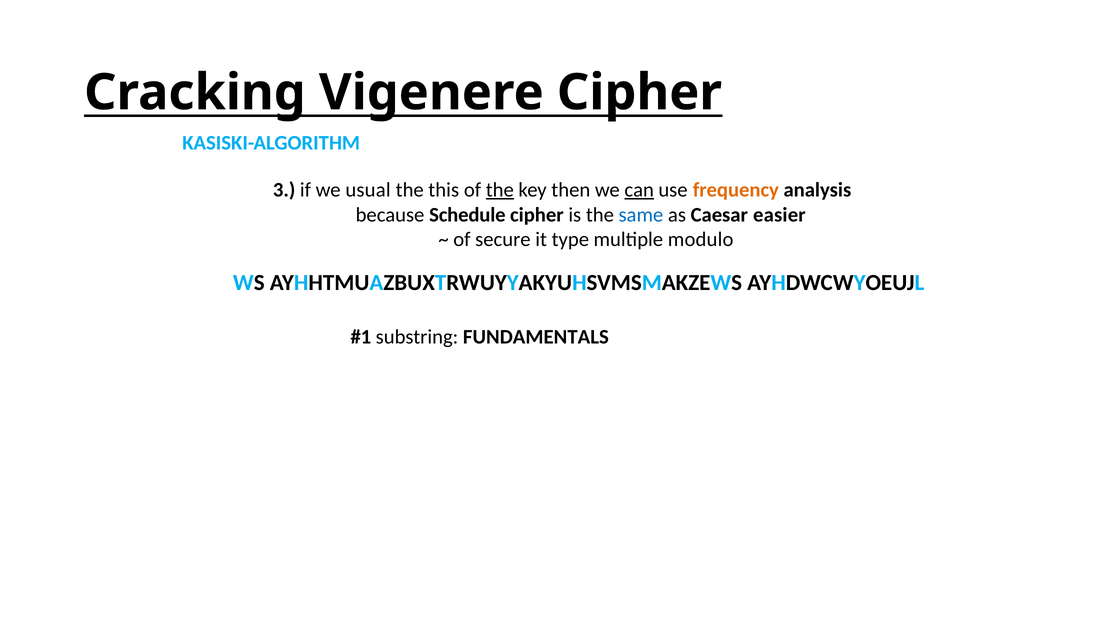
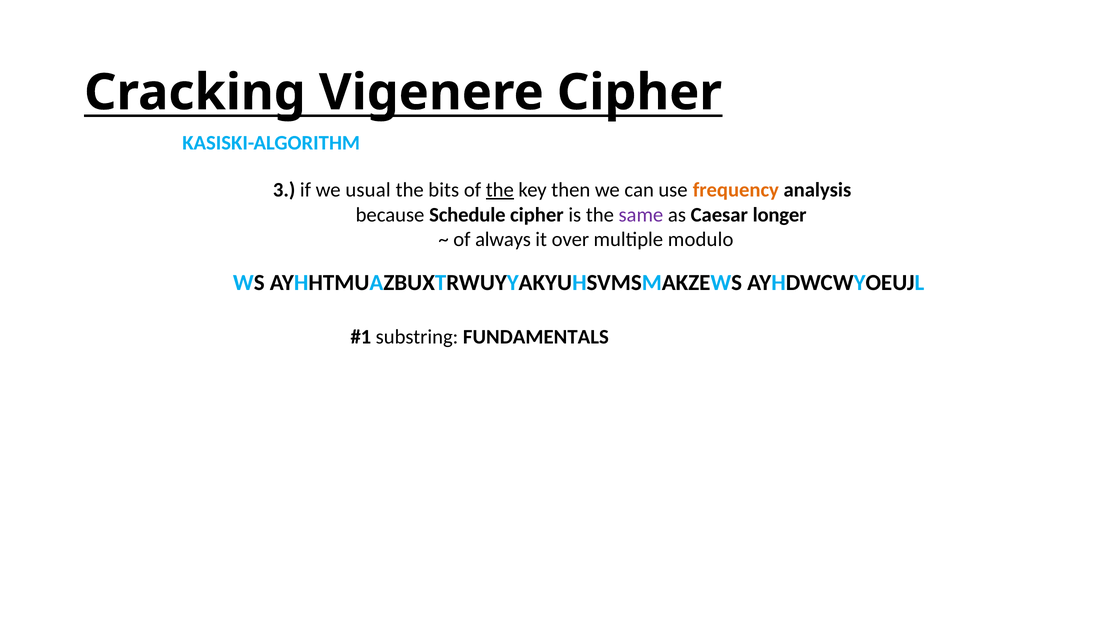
this: this -> bits
can underline: present -> none
same colour: blue -> purple
easier: easier -> longer
secure: secure -> always
type: type -> over
